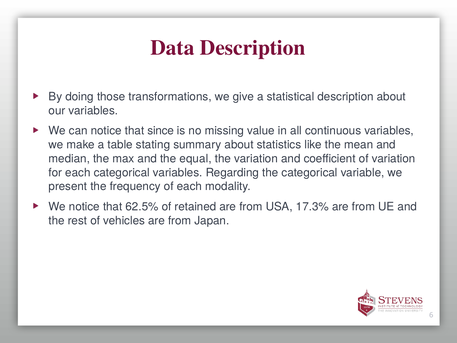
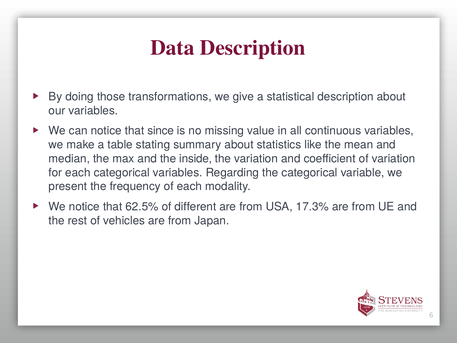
equal: equal -> inside
retained: retained -> different
